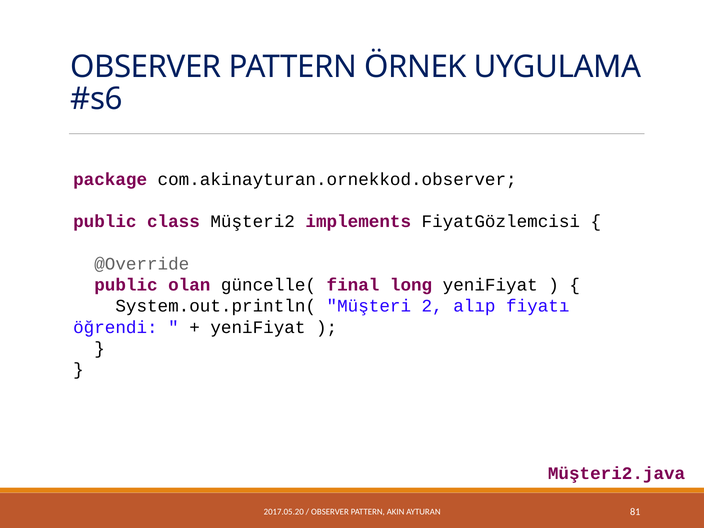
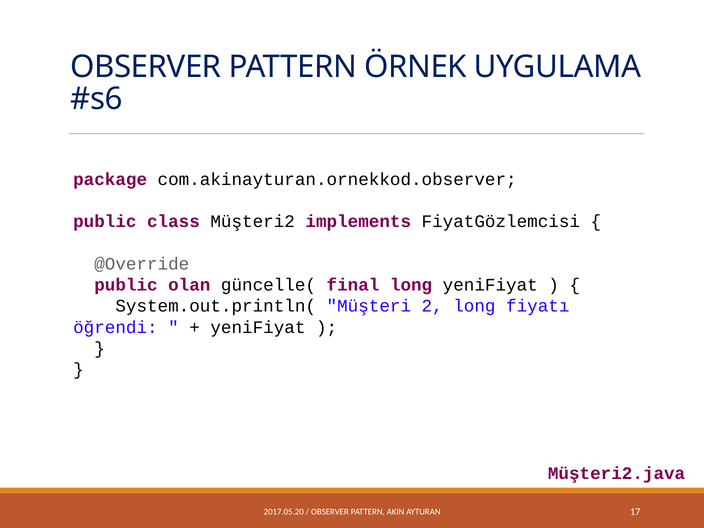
2 alıp: alıp -> long
81: 81 -> 17
